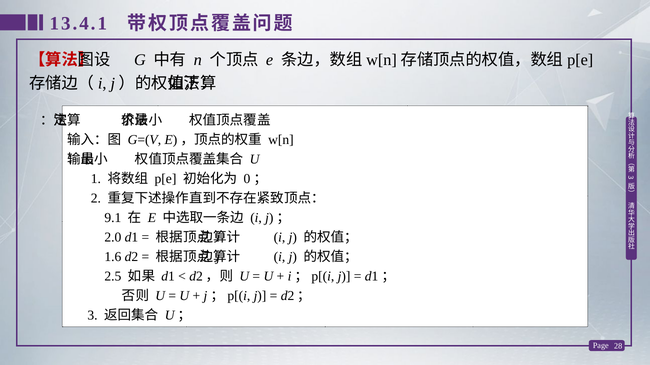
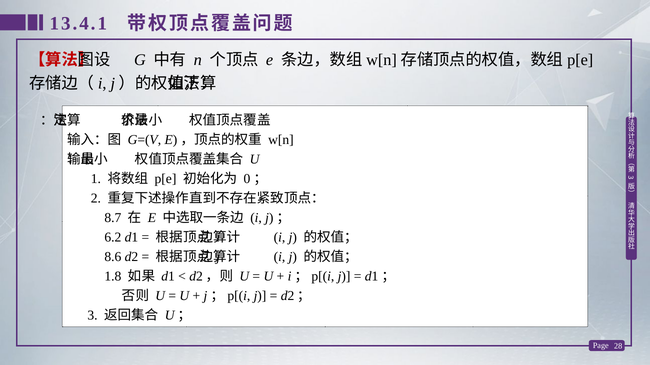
9.1: 9.1 -> 8.7
2.0: 2.0 -> 6.2
1.6: 1.6 -> 8.6
2.5: 2.5 -> 1.8
